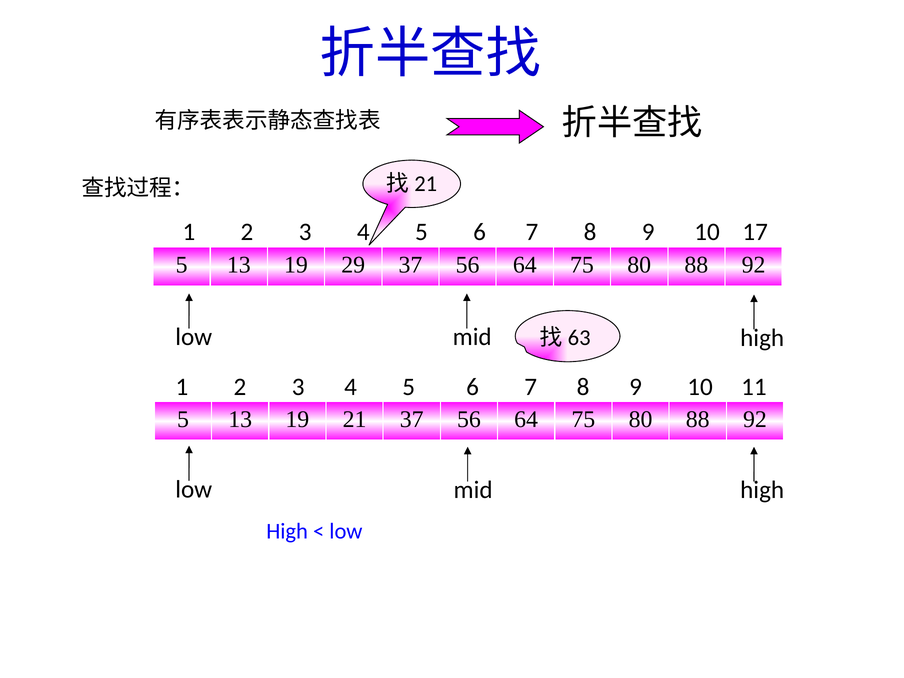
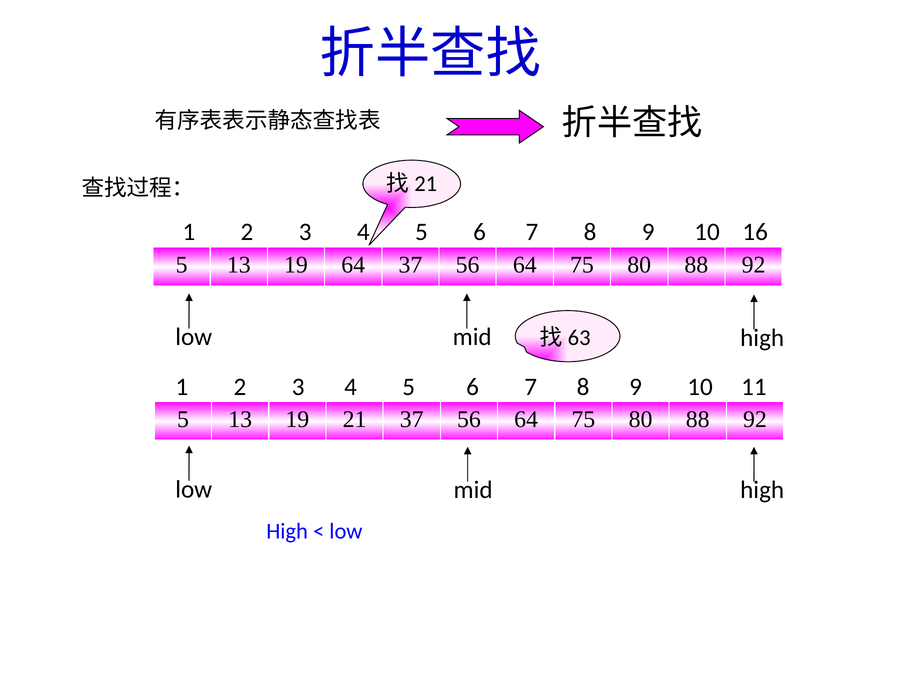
17: 17 -> 16
19 29: 29 -> 64
